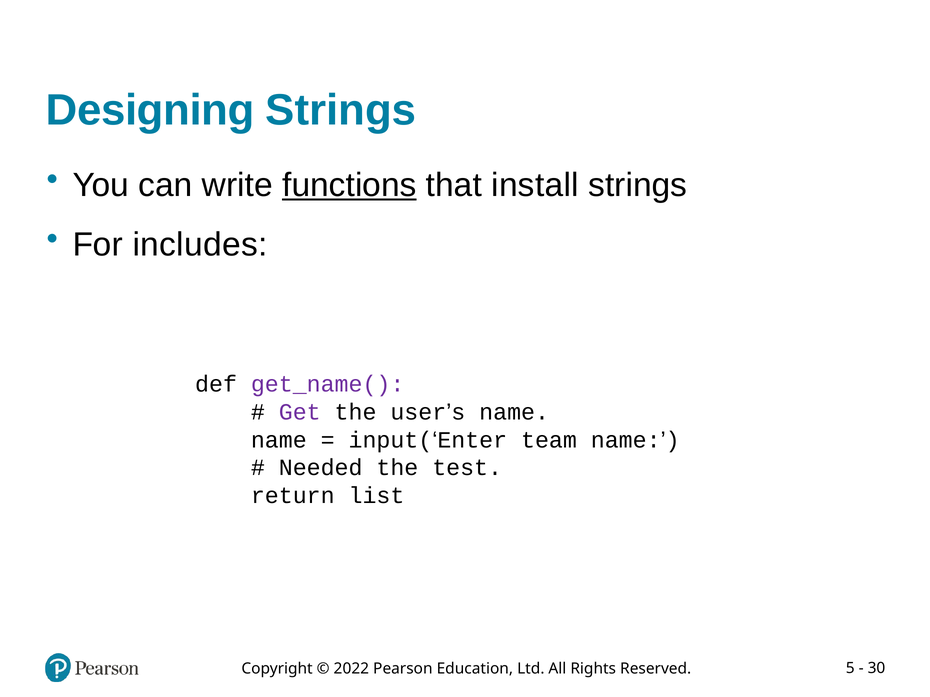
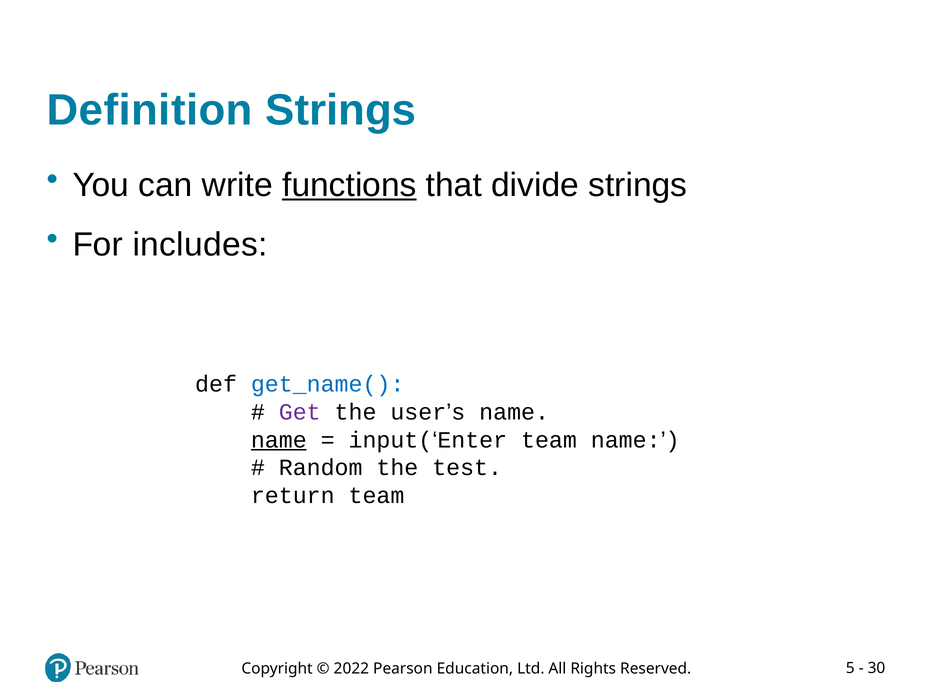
Designing: Designing -> Definition
install: install -> divide
get_name( colour: purple -> blue
name at (279, 440) underline: none -> present
Needed: Needed -> Random
return list: list -> team
